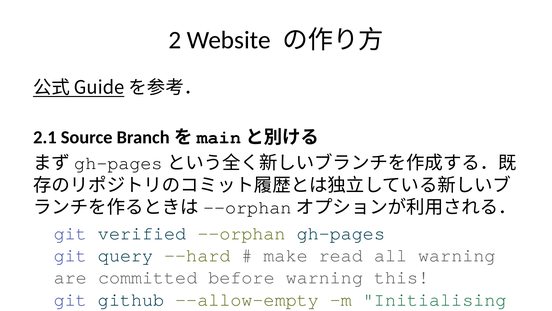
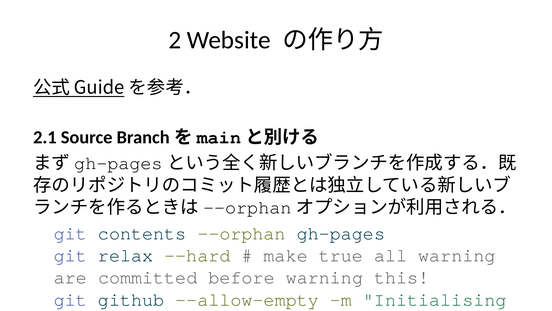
git verified: verified -> contents
git query: query -> relax
make read: read -> true
